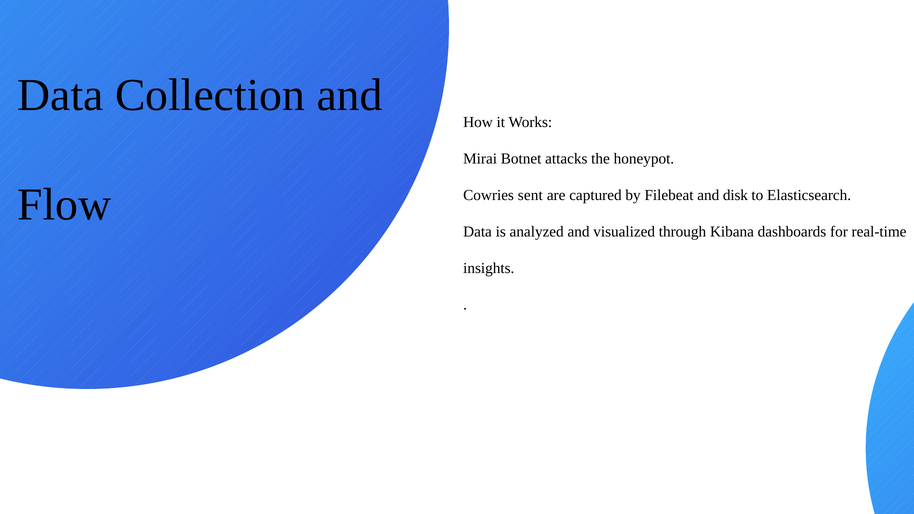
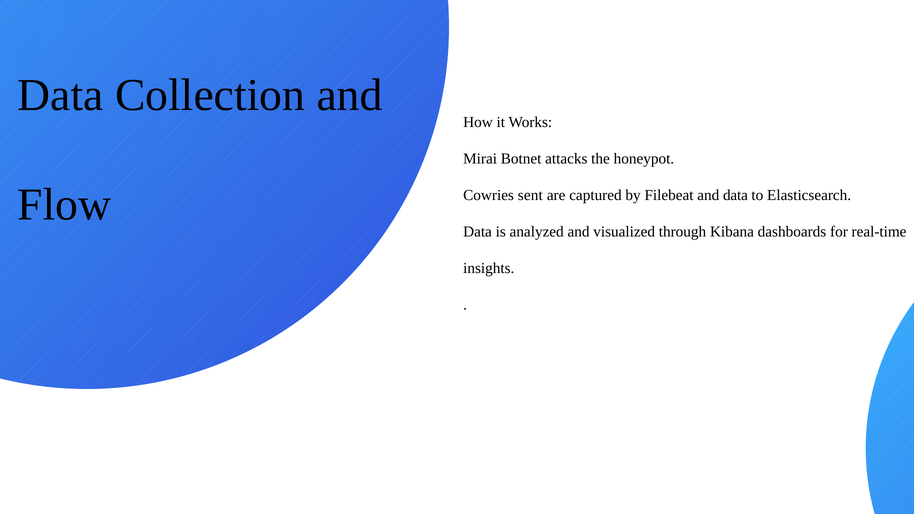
and disk: disk -> data
